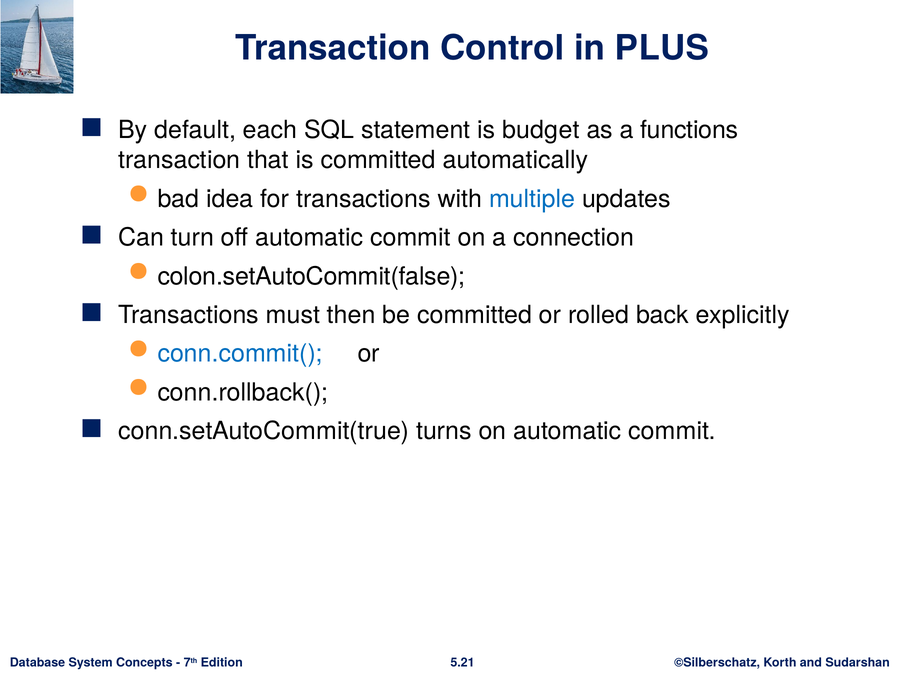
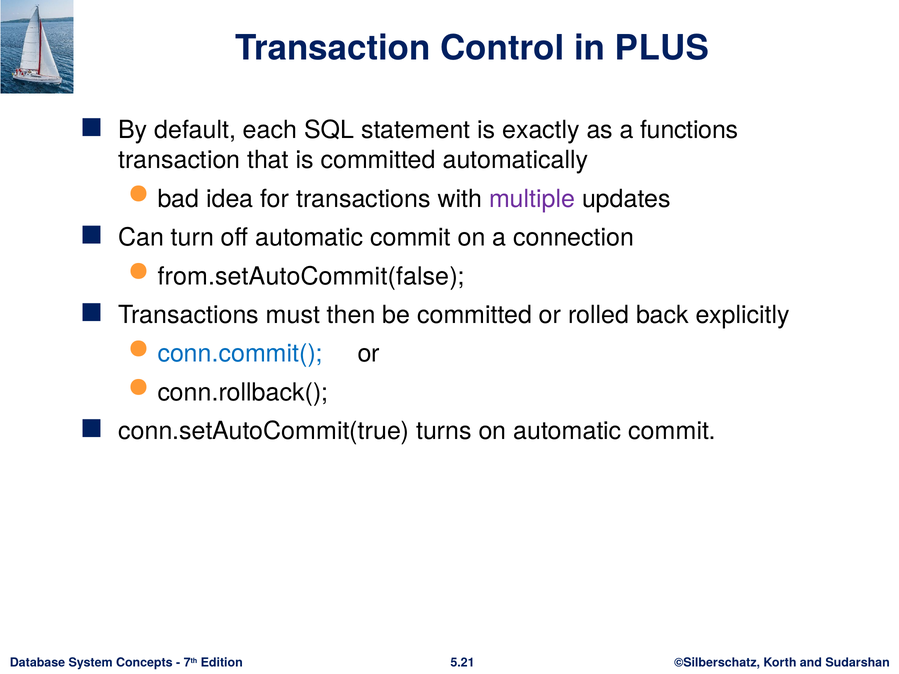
budget: budget -> exactly
multiple colour: blue -> purple
colon.setAutoCommit(false: colon.setAutoCommit(false -> from.setAutoCommit(false
